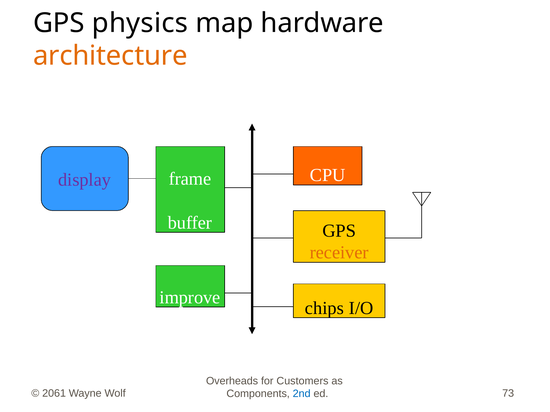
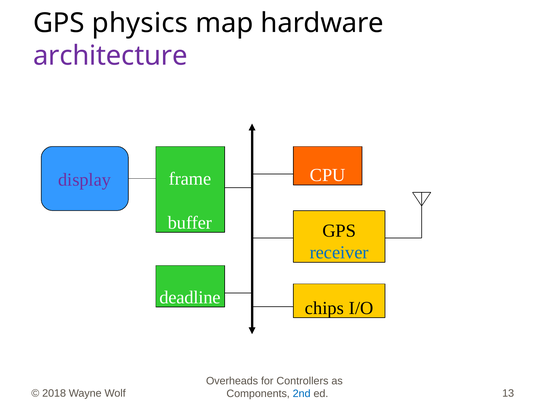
architecture colour: orange -> purple
receiver colour: orange -> blue
improve: improve -> deadline
Customers: Customers -> Controllers
2061: 2061 -> 2018
73: 73 -> 13
